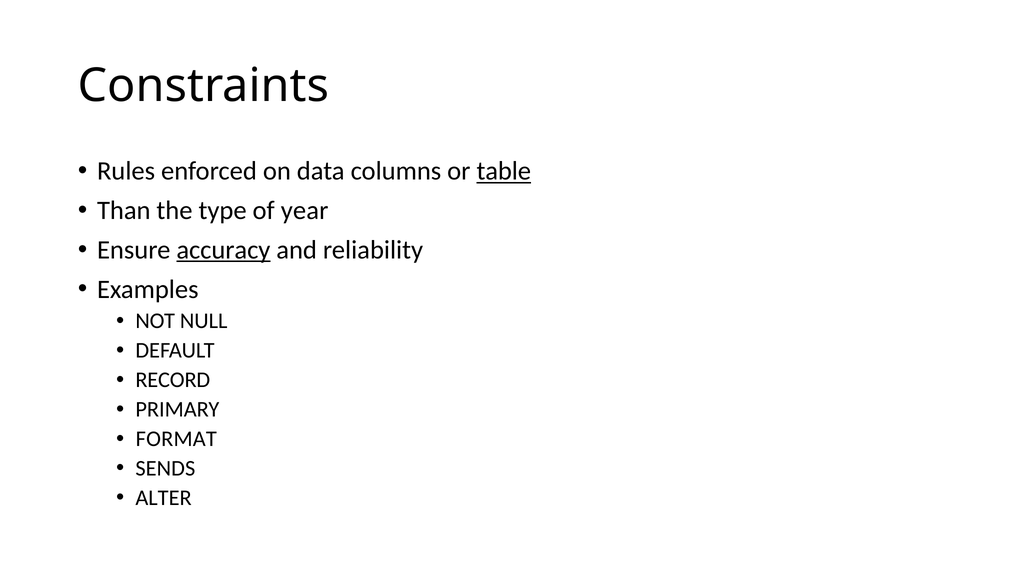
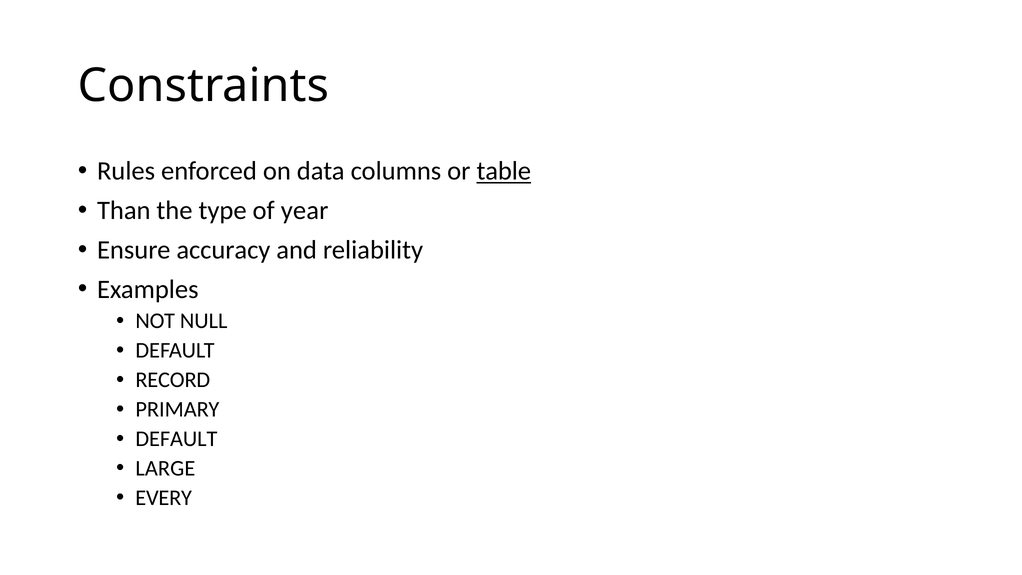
accuracy underline: present -> none
FORMAT at (176, 439): FORMAT -> DEFAULT
SENDS: SENDS -> LARGE
ALTER: ALTER -> EVERY
